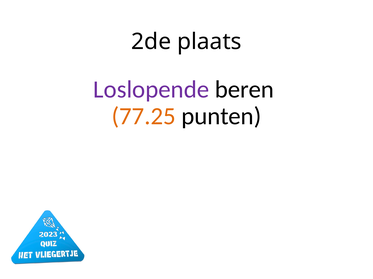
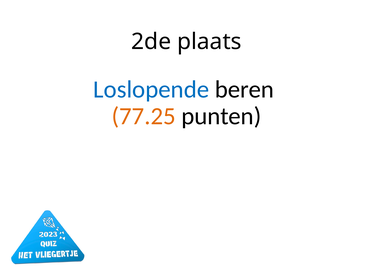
Loslopende colour: purple -> blue
